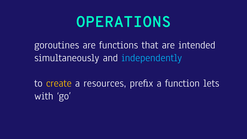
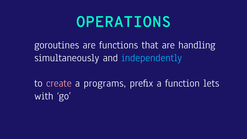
intended: intended -> handling
create colour: yellow -> pink
resources: resources -> programs
